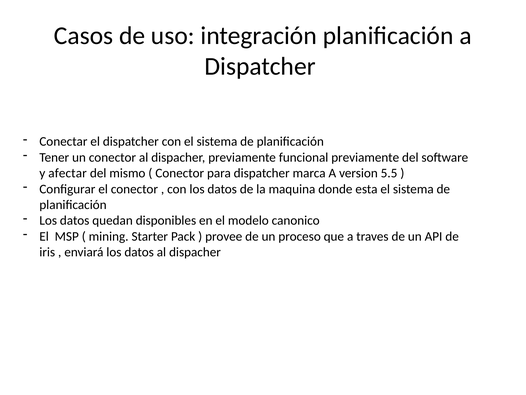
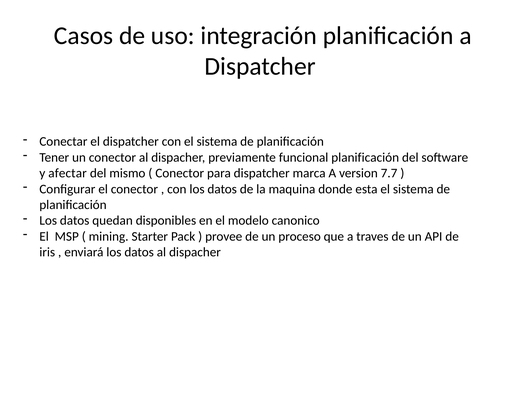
funcional previamente: previamente -> planificación
5.5: 5.5 -> 7.7
